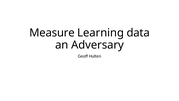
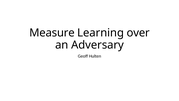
data: data -> over
